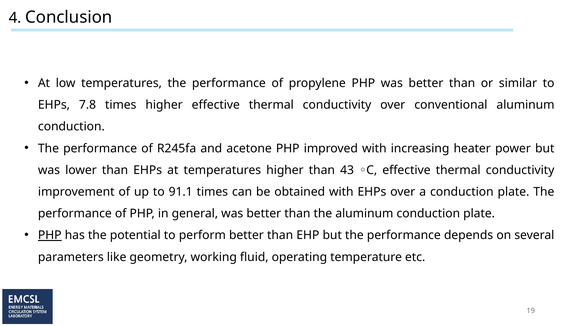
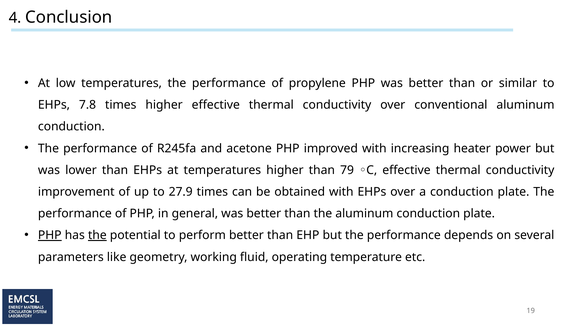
43: 43 -> 79
91.1: 91.1 -> 27.9
the at (97, 235) underline: none -> present
